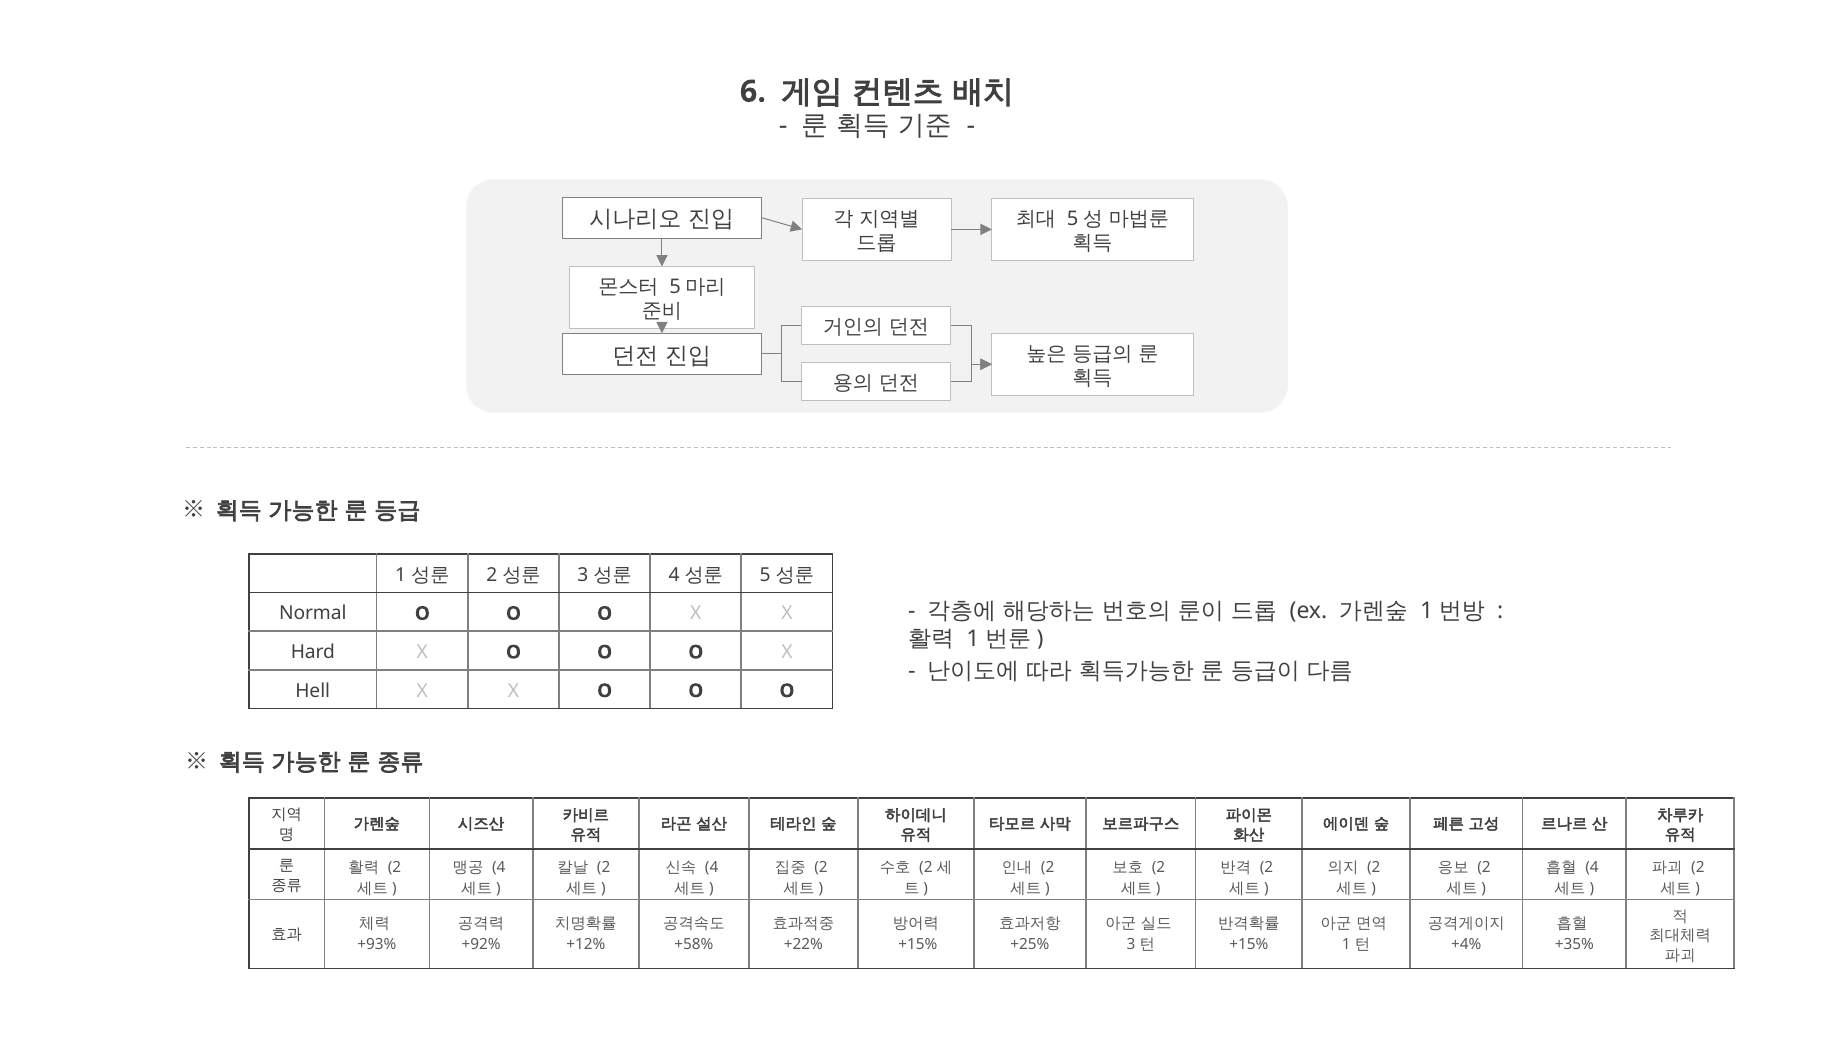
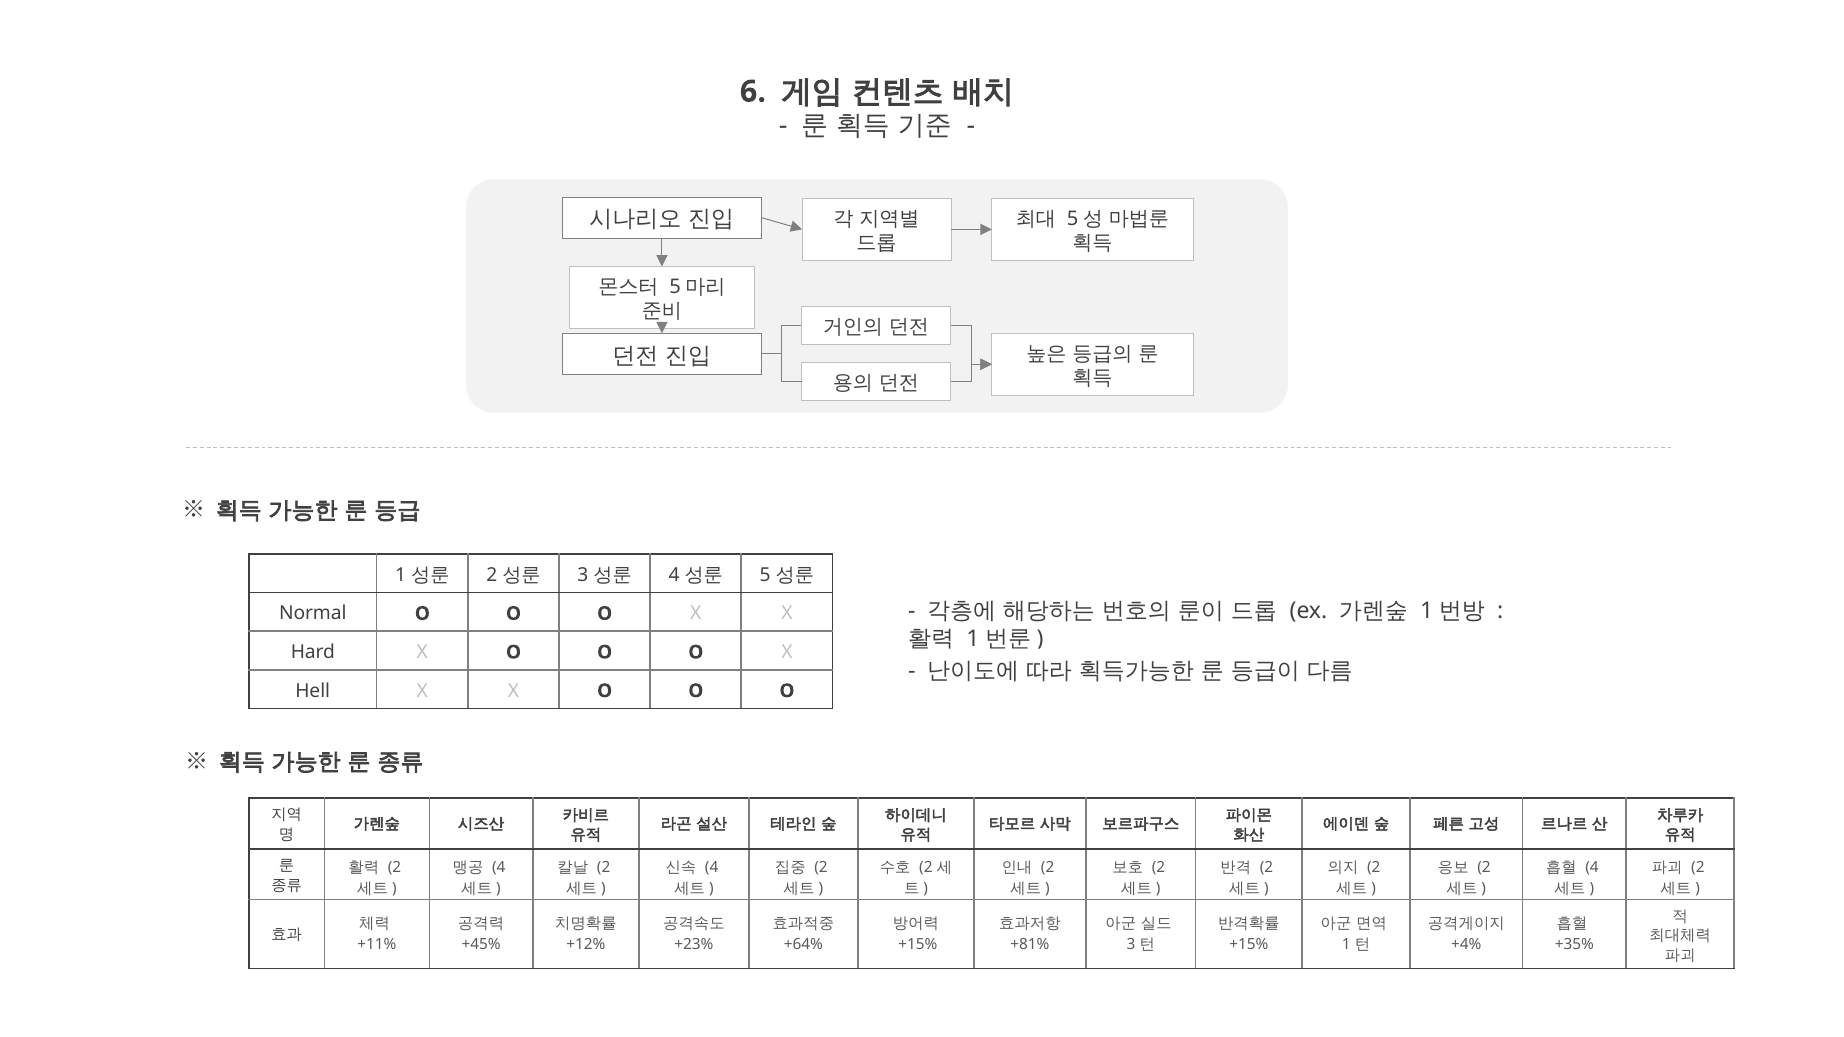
+93%: +93% -> +11%
+92%: +92% -> +45%
+58%: +58% -> +23%
+22%: +22% -> +64%
+25%: +25% -> +81%
